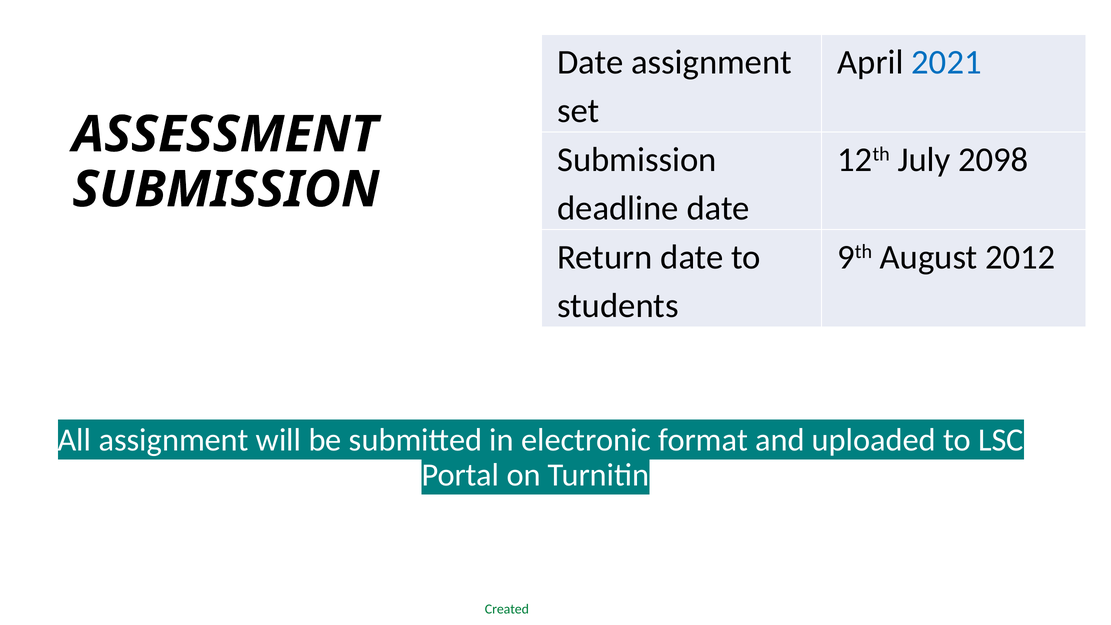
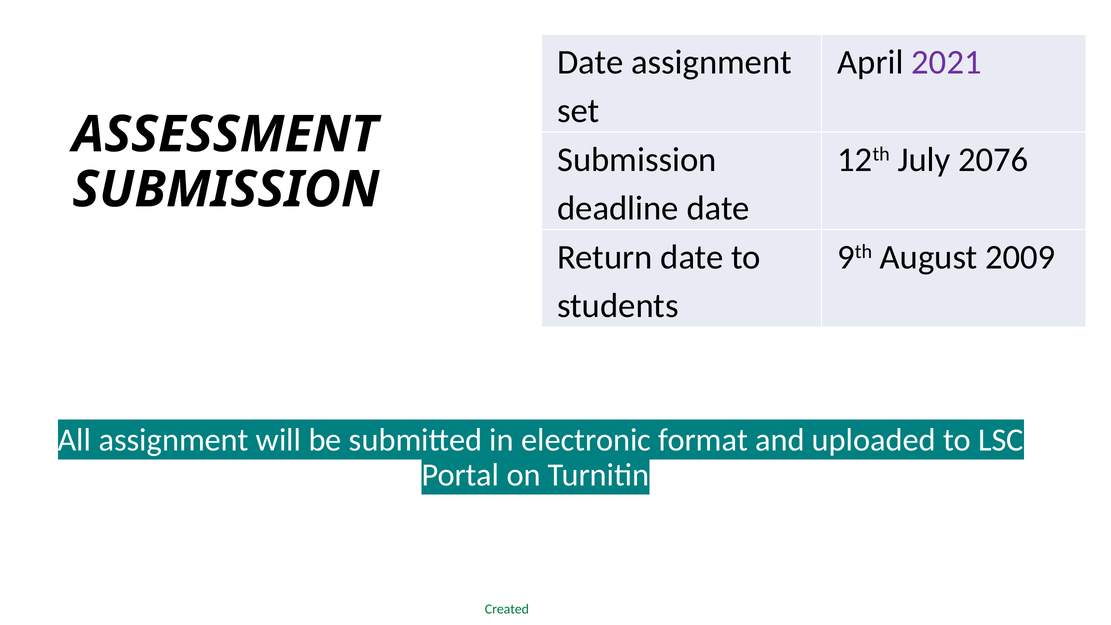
2021 colour: blue -> purple
2098: 2098 -> 2076
2012: 2012 -> 2009
